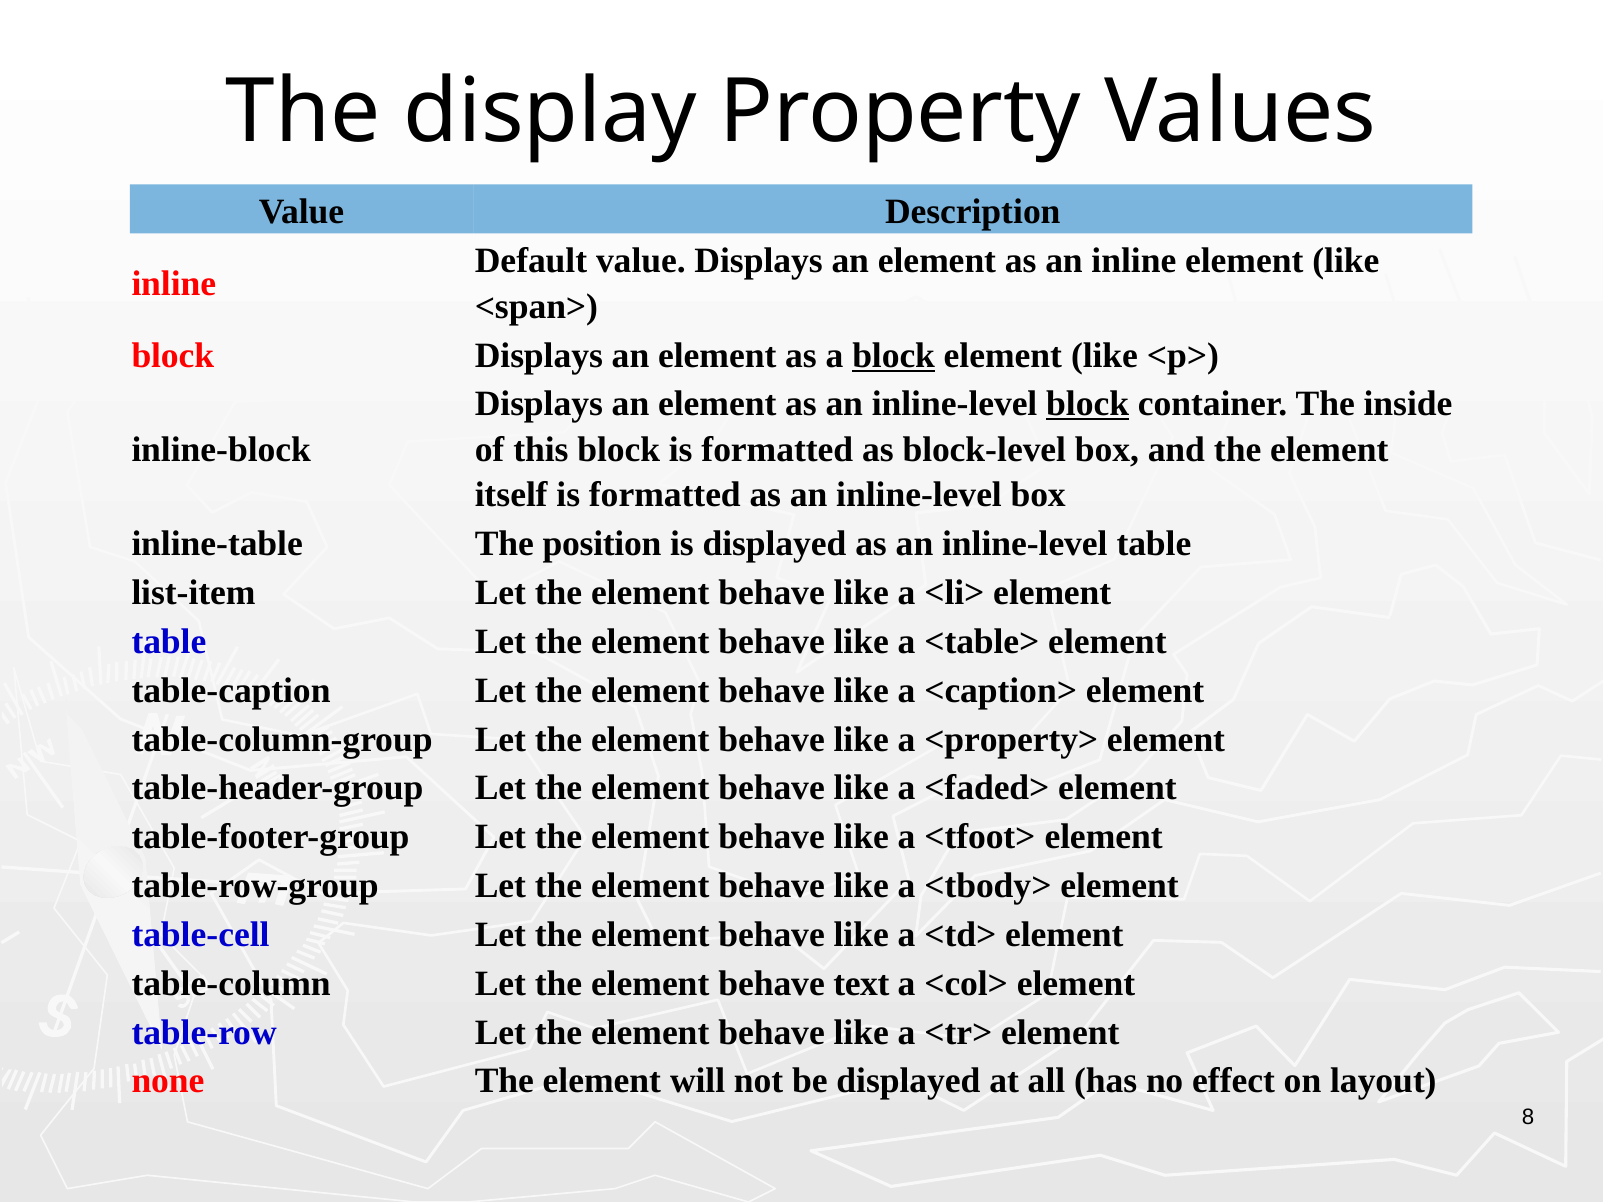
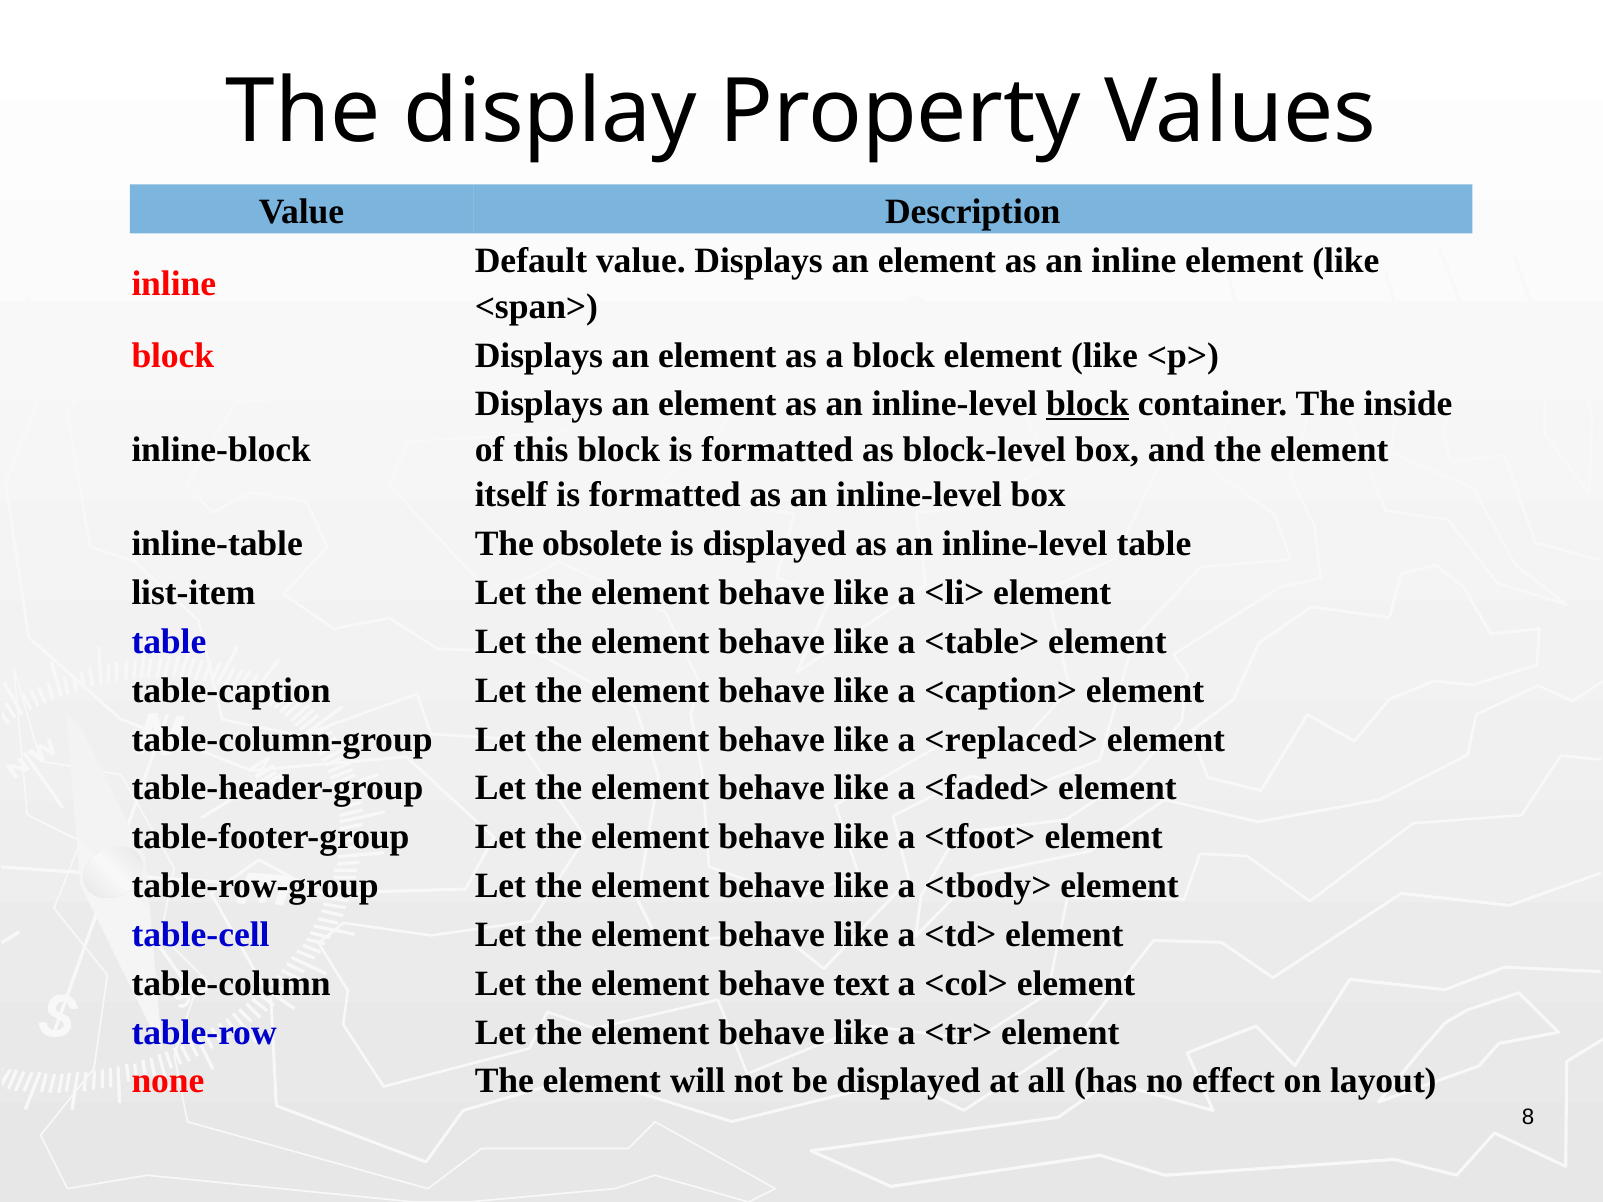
block at (894, 355) underline: present -> none
position: position -> obsolete
<property>: <property> -> <replaced>
